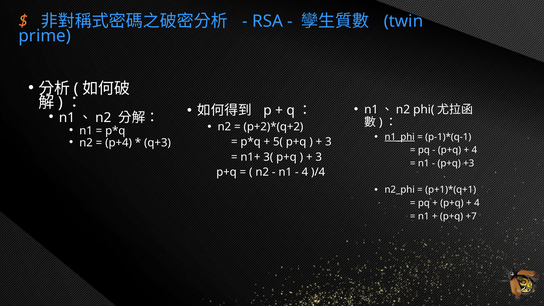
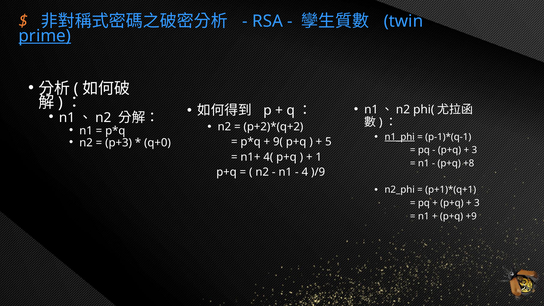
prime underline: none -> present
p+4: p+4 -> p+3
q+3: q+3 -> q+0
5(: 5( -> 9(
3 at (328, 142): 3 -> 5
4 at (474, 150): 4 -> 3
3(: 3( -> 4(
3 at (319, 157): 3 -> 1
+3: +3 -> +8
)/4: )/4 -> )/9
4 at (477, 203): 4 -> 3
+7: +7 -> +9
